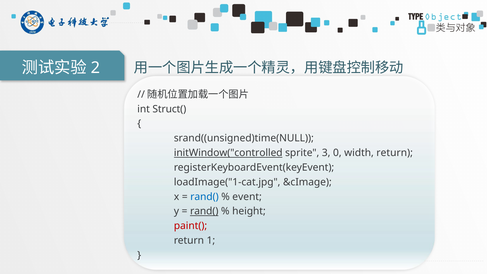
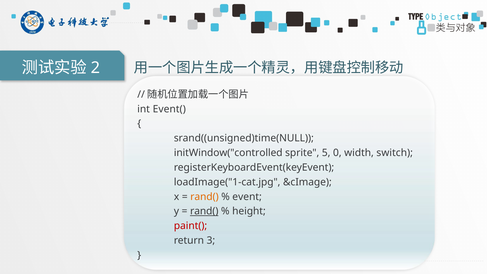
Struct(: Struct( -> Event(
initWindow("controlled underline: present -> none
3: 3 -> 5
width return: return -> switch
rand( at (204, 197) colour: blue -> orange
1: 1 -> 3
